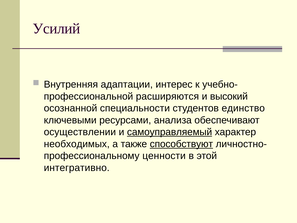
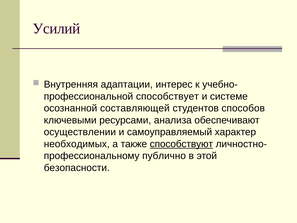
расширяются: расширяются -> способствует
высокий: высокий -> системе
специальности: специальности -> составляющей
единство: единство -> способов
самоуправляемый underline: present -> none
ценности: ценности -> публично
интегративно: интегративно -> безопасности
